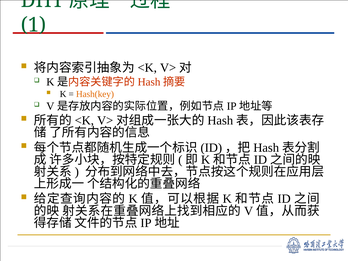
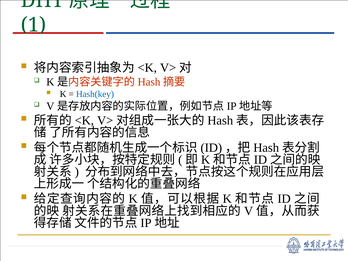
Hash(key colour: orange -> blue
